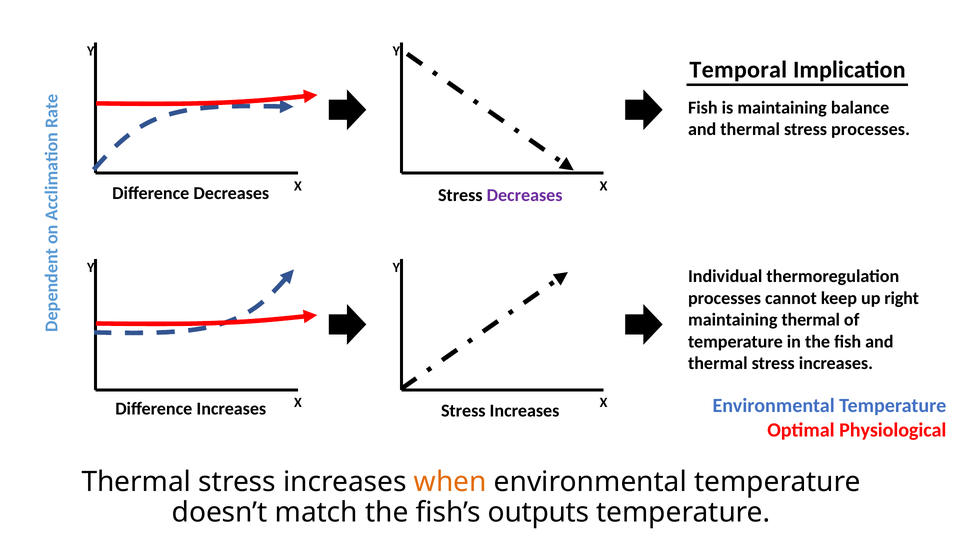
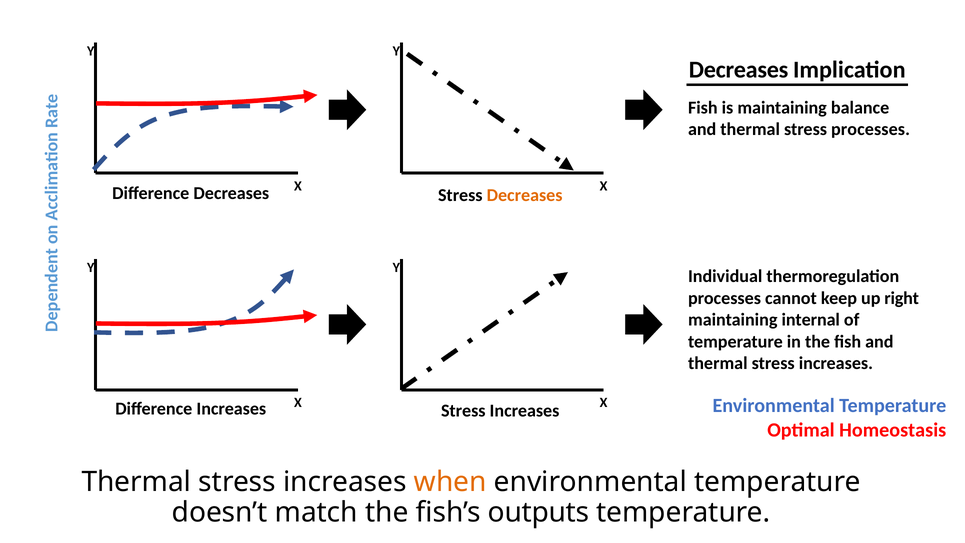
Temporal at (738, 70): Temporal -> Decreases
Decreases at (525, 195) colour: purple -> orange
maintaining thermal: thermal -> internal
Physiological: Physiological -> Homeostasis
